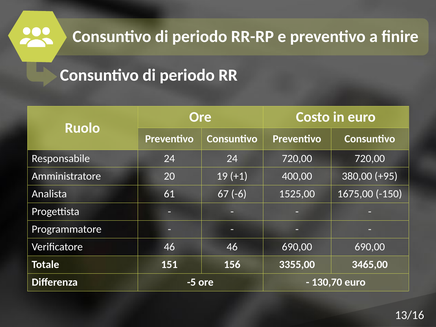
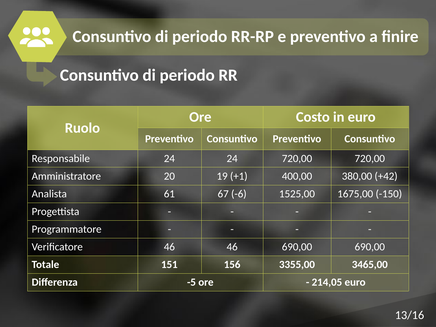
+95: +95 -> +42
130,70: 130,70 -> 214,05
